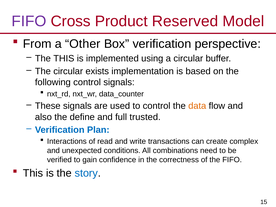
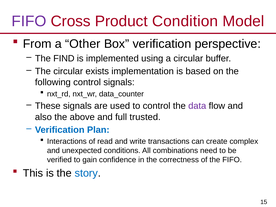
Reserved: Reserved -> Condition
The THIS: THIS -> FIND
data colour: orange -> purple
define: define -> above
